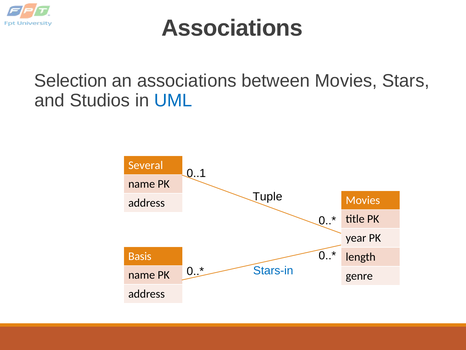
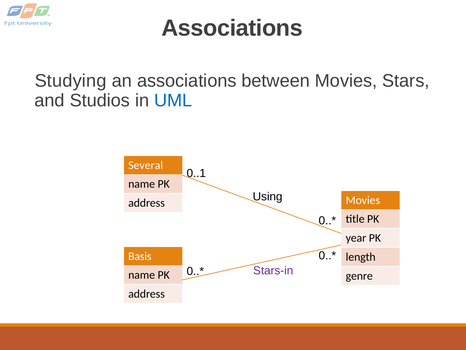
Selection: Selection -> Studying
Tuple: Tuple -> Using
Stars-in colour: blue -> purple
